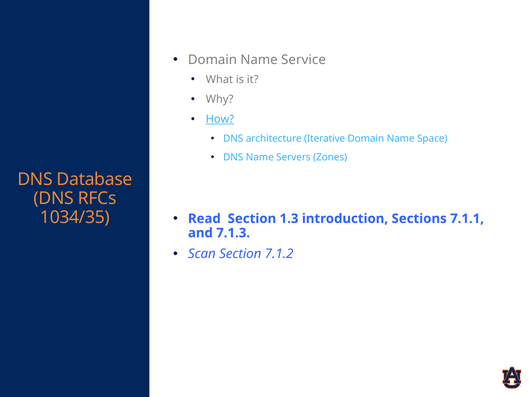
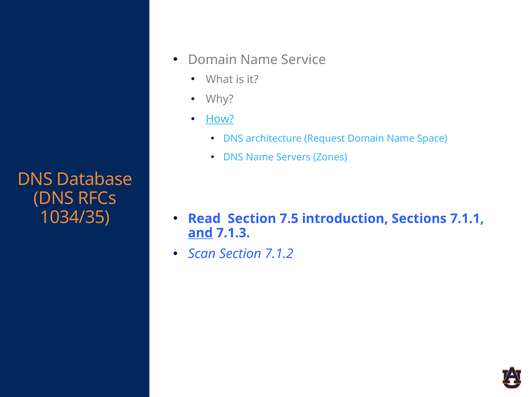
Iterative: Iterative -> Request
1.3: 1.3 -> 7.5
and underline: none -> present
